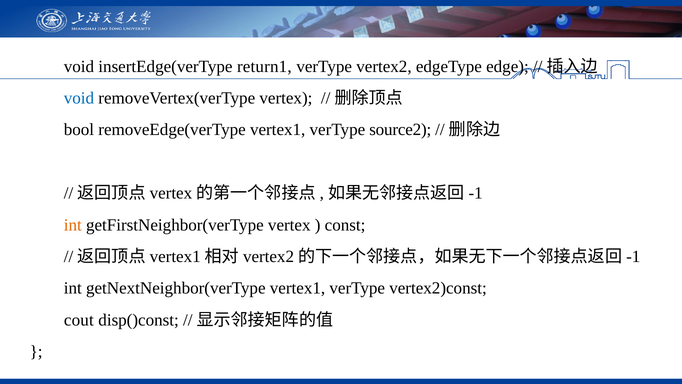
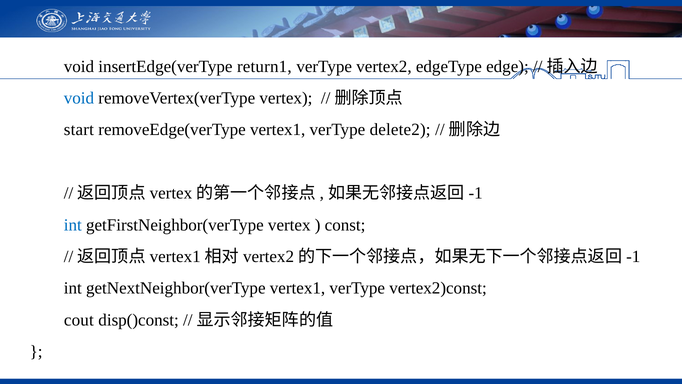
bool: bool -> start
source2: source2 -> delete2
int at (73, 225) colour: orange -> blue
